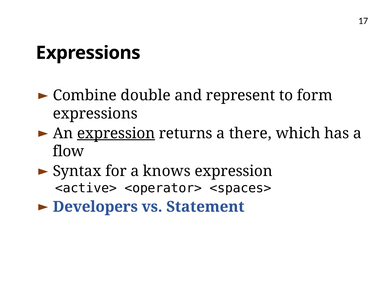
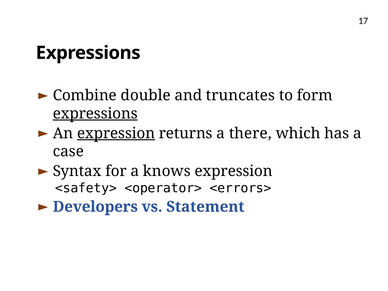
represent: represent -> truncates
expressions at (95, 114) underline: none -> present
flow: flow -> case
<active>: <active> -> <safety>
<spaces>: <spaces> -> <errors>
